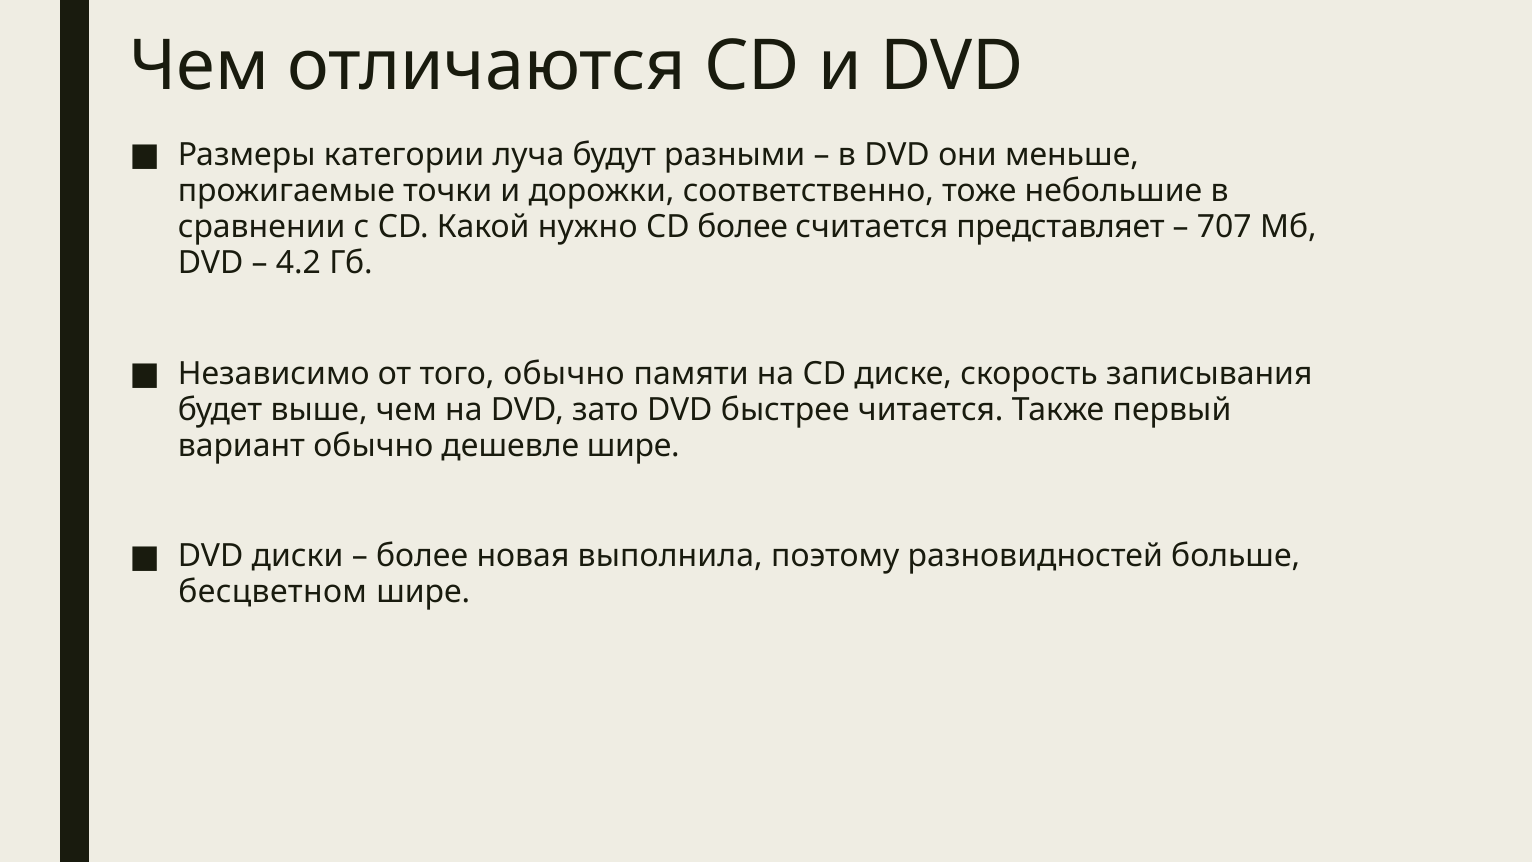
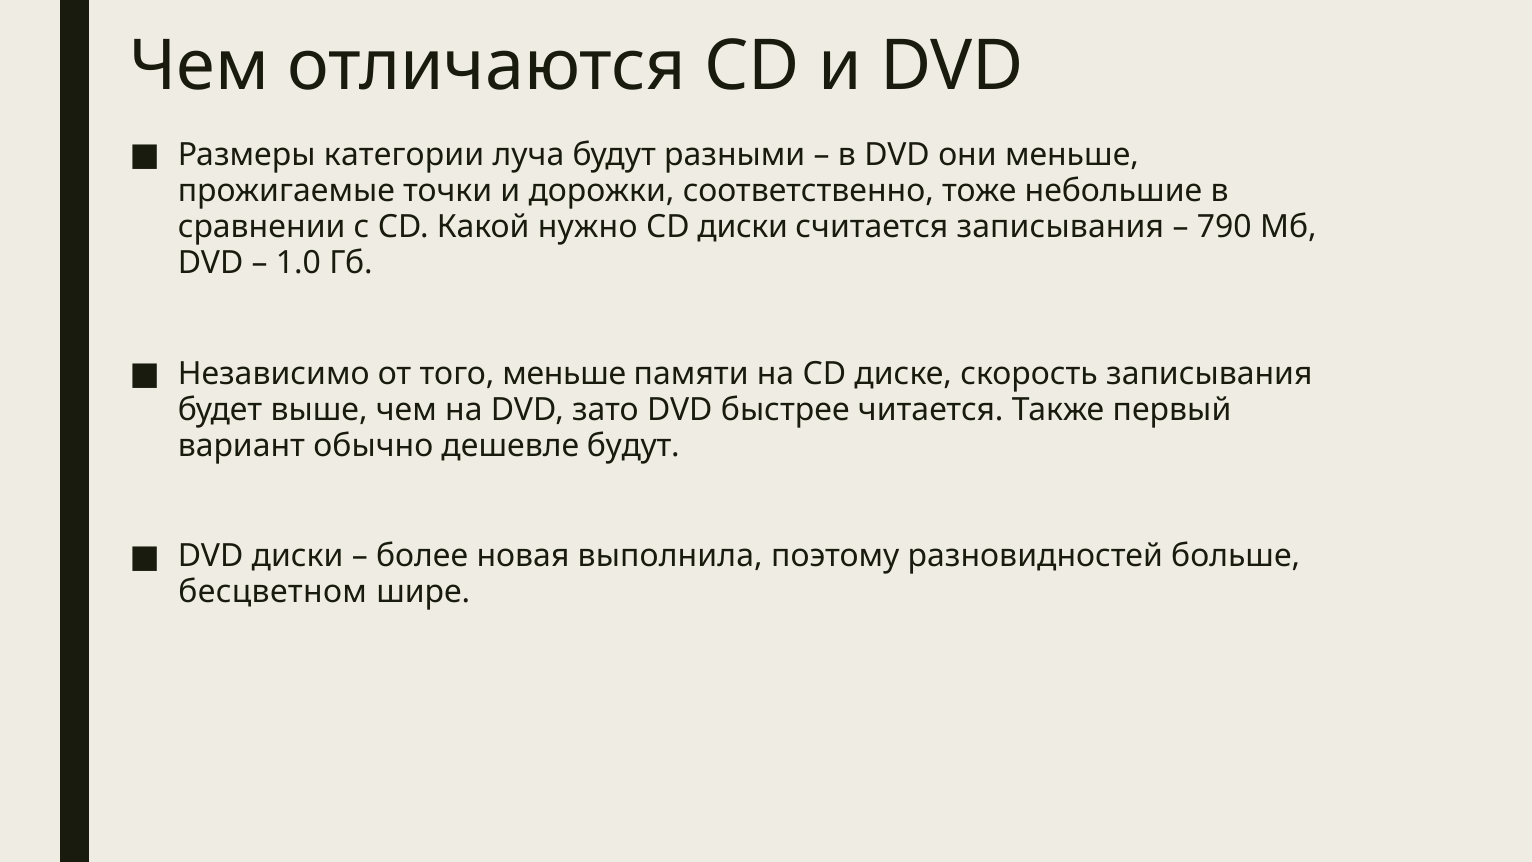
CD более: более -> диски
считается представляет: представляет -> записывания
707: 707 -> 790
4.2: 4.2 -> 1.0
того обычно: обычно -> меньше
дешевле шире: шире -> будут
